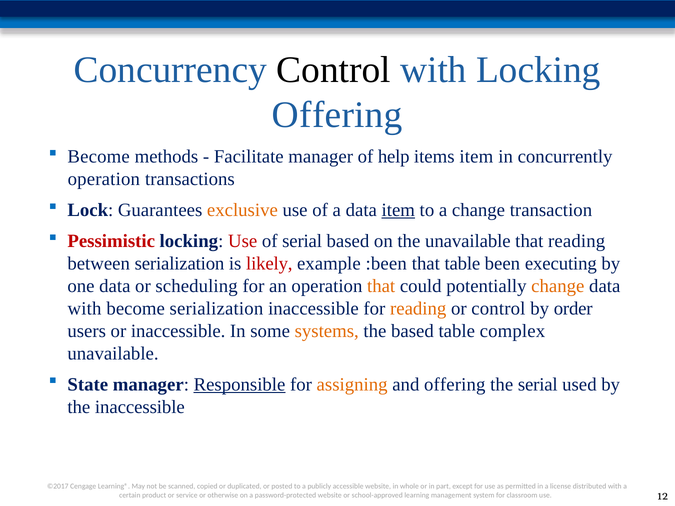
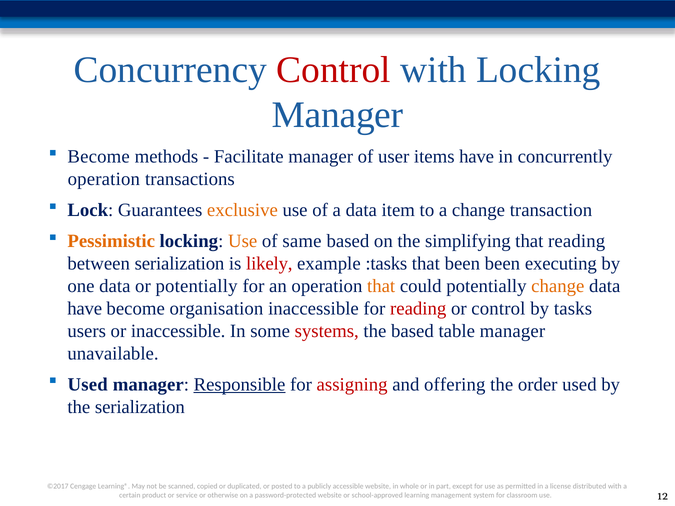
Control at (334, 70) colour: black -> red
Offering at (337, 115): Offering -> Manager
help: help -> user
items item: item -> have
item at (398, 210) underline: present -> none
Pessimistic colour: red -> orange
Use at (243, 241) colour: red -> orange
of serial: serial -> same
the unavailable: unavailable -> simplifying
:been: :been -> :tasks
that table: table -> been
or scheduling: scheduling -> potentially
with at (84, 309): with -> have
become serialization: serialization -> organisation
reading at (418, 309) colour: orange -> red
order: order -> tasks
systems colour: orange -> red
table complex: complex -> manager
State at (88, 385): State -> Used
assigning colour: orange -> red
the serial: serial -> order
the inaccessible: inaccessible -> serialization
